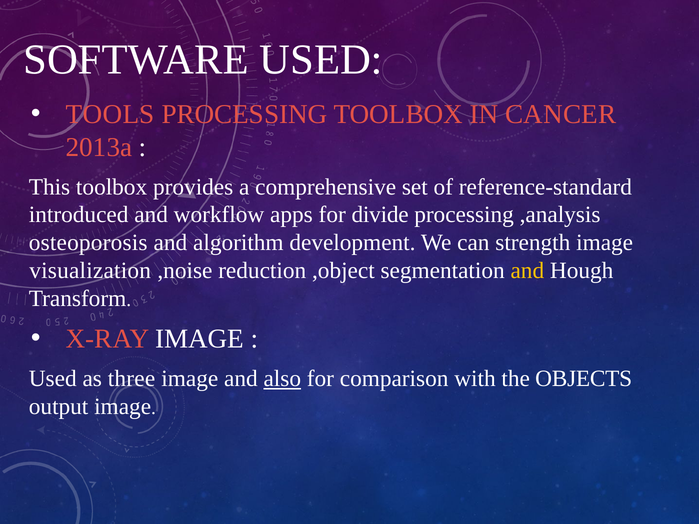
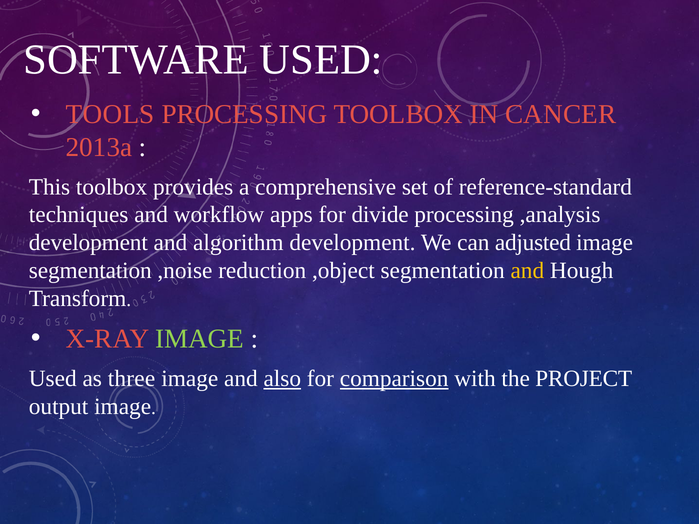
introduced: introduced -> techniques
osteoporosis at (88, 243): osteoporosis -> development
strength: strength -> adjusted
visualization at (90, 271): visualization -> segmentation
IMAGE at (200, 339) colour: white -> light green
comparison underline: none -> present
OBJECTS: OBJECTS -> PROJECT
